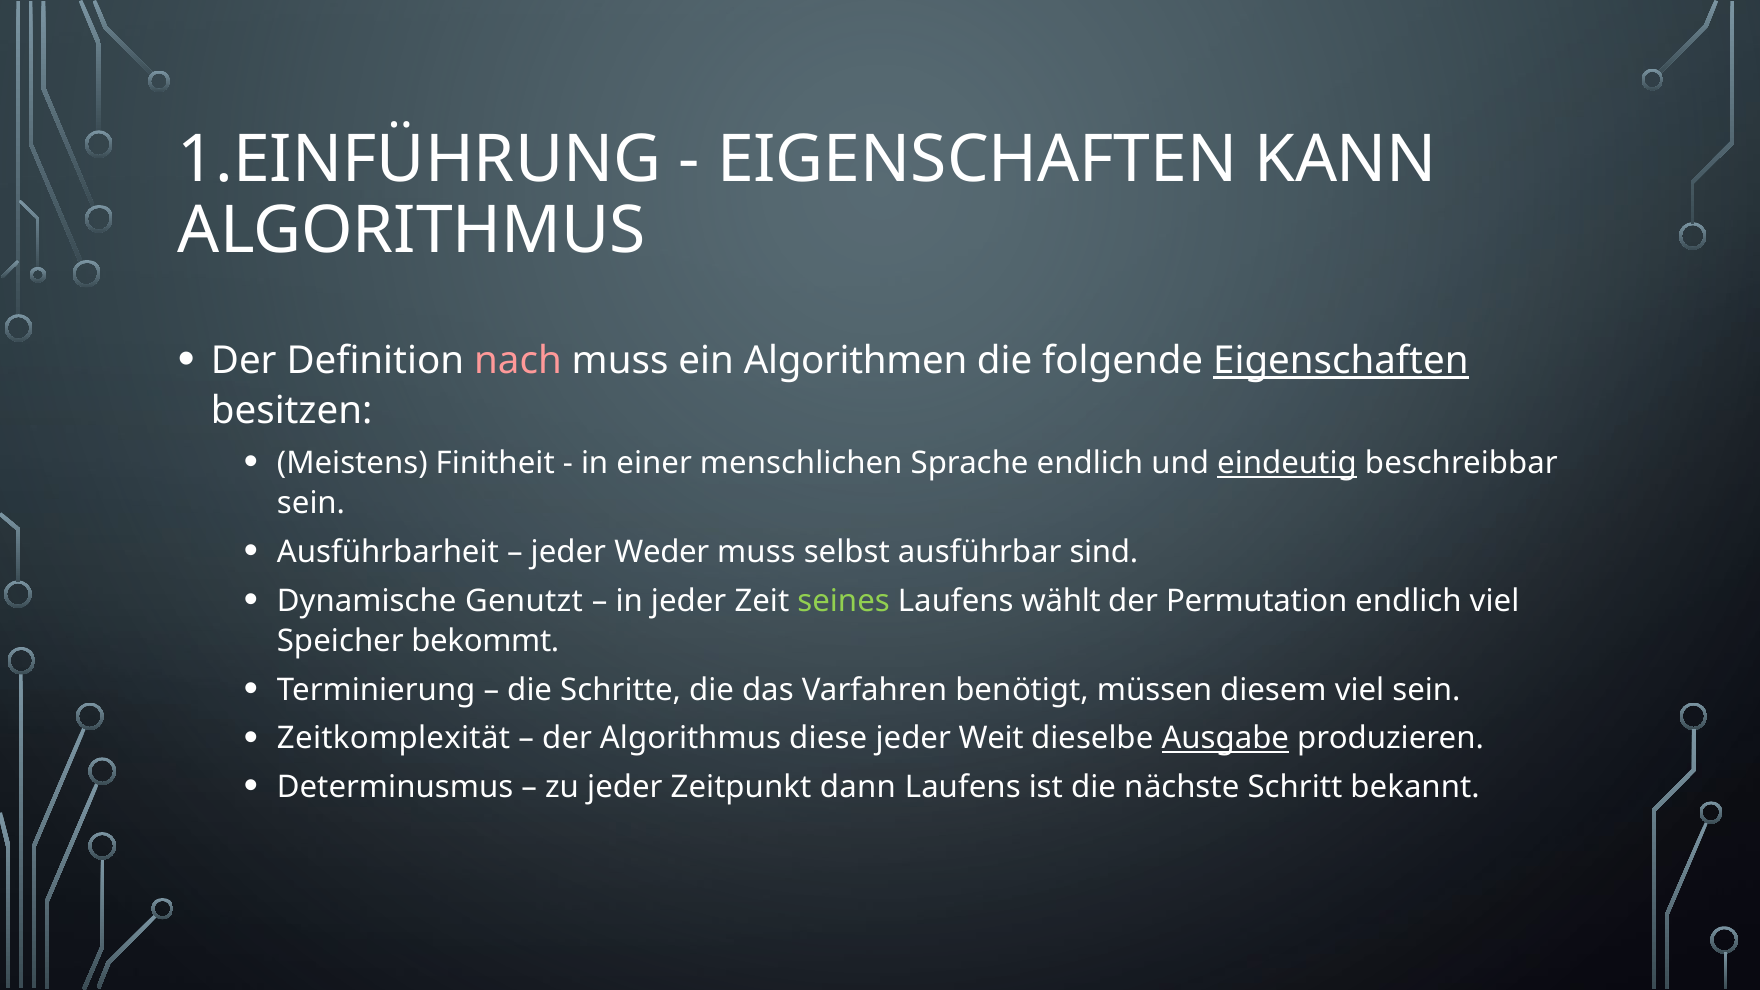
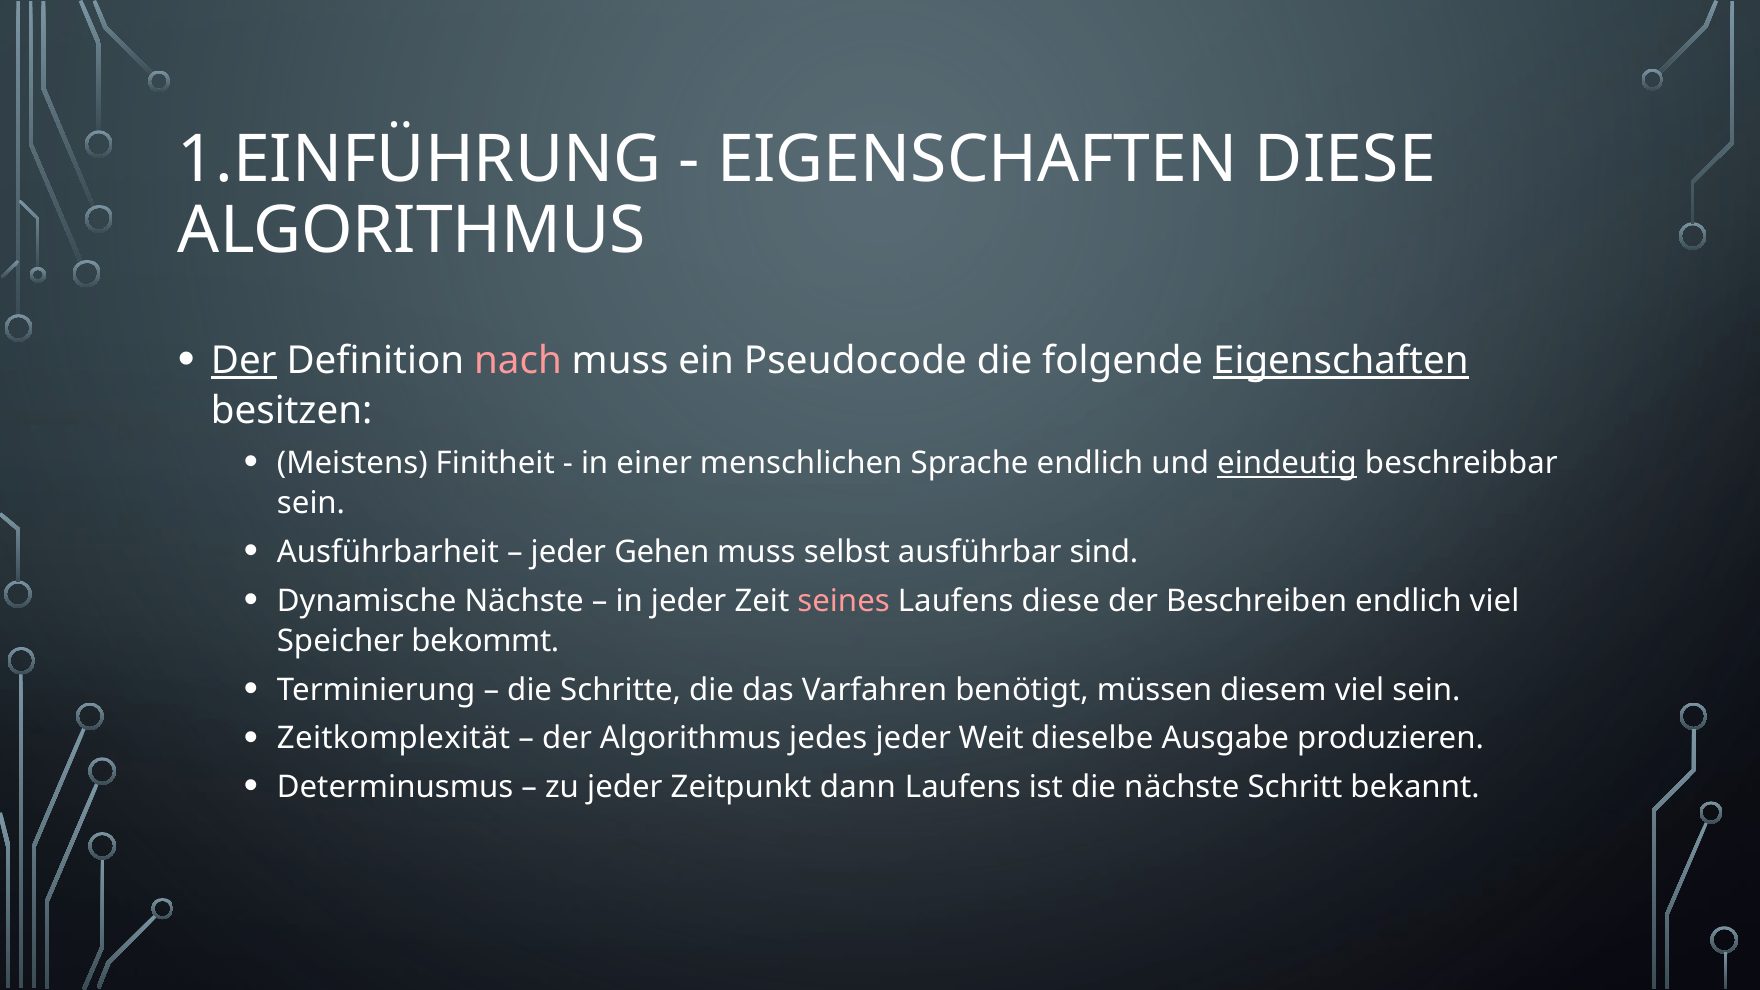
EIGENSCHAFTEN KANN: KANN -> DIESE
Der at (244, 361) underline: none -> present
Algorithmen: Algorithmen -> Pseudocode
Weder: Weder -> Gehen
Dynamische Genutzt: Genutzt -> Nächste
seines colour: light green -> pink
Laufens wählt: wählt -> diese
Permutation: Permutation -> Beschreiben
diese: diese -> jedes
Ausgabe underline: present -> none
